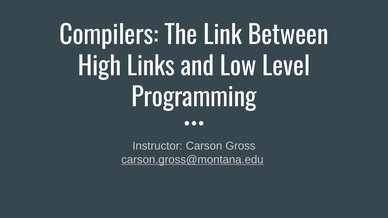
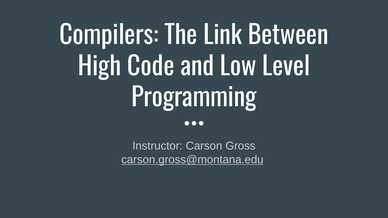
Links: Links -> Code
